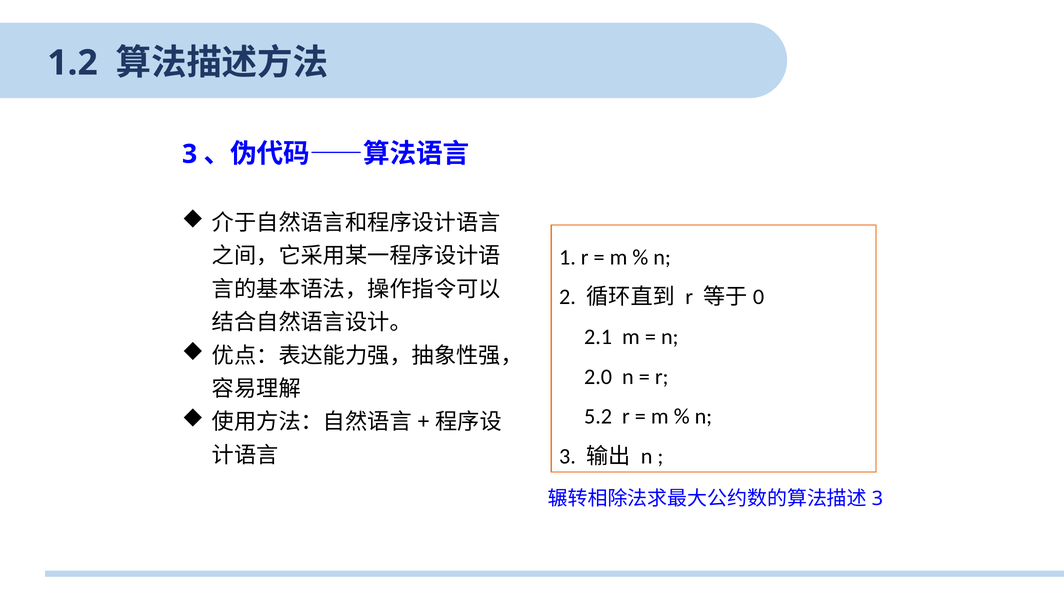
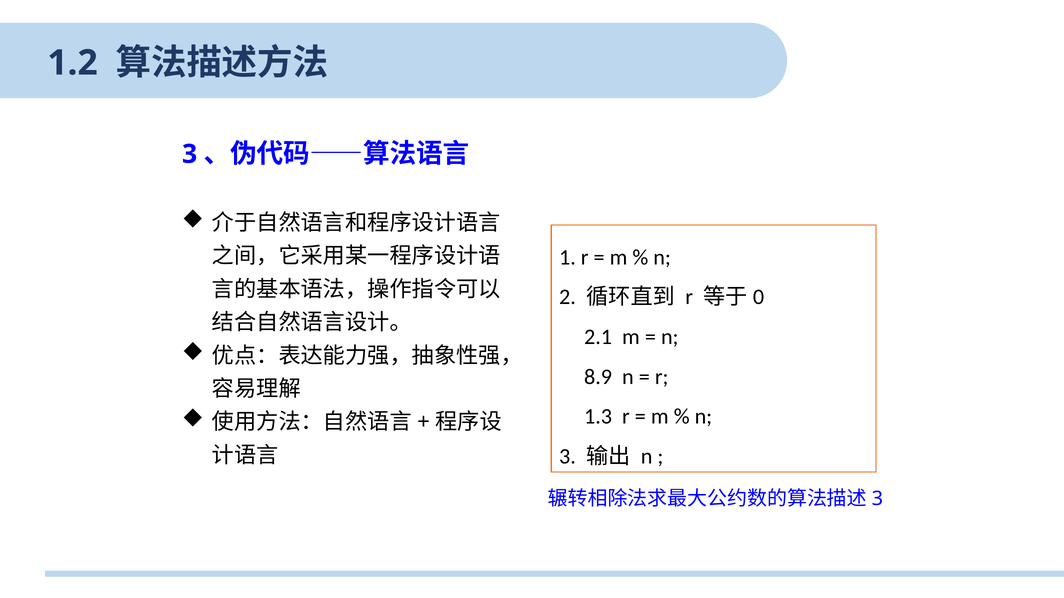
2.0: 2.0 -> 8.9
5.2: 5.2 -> 1.3
